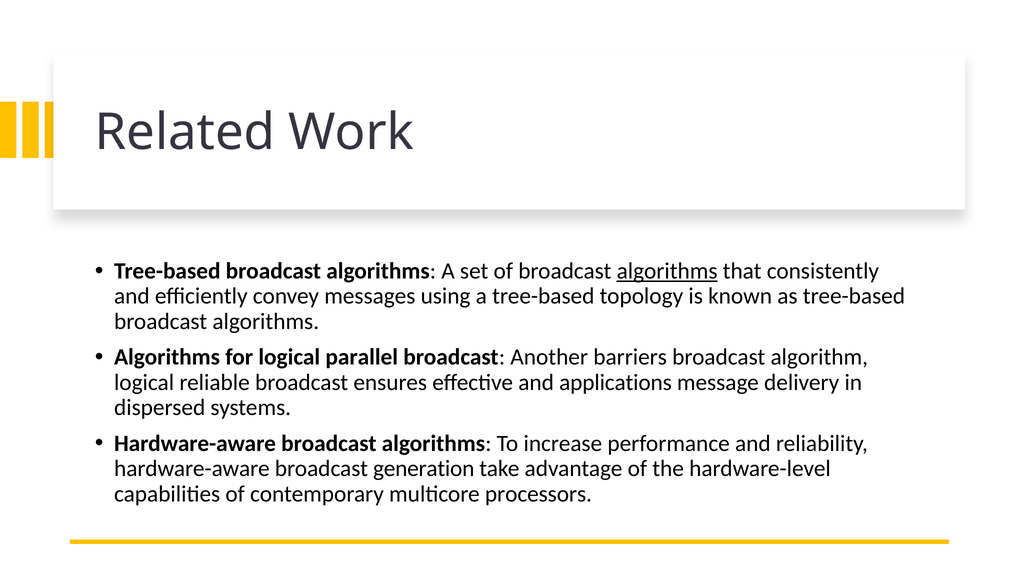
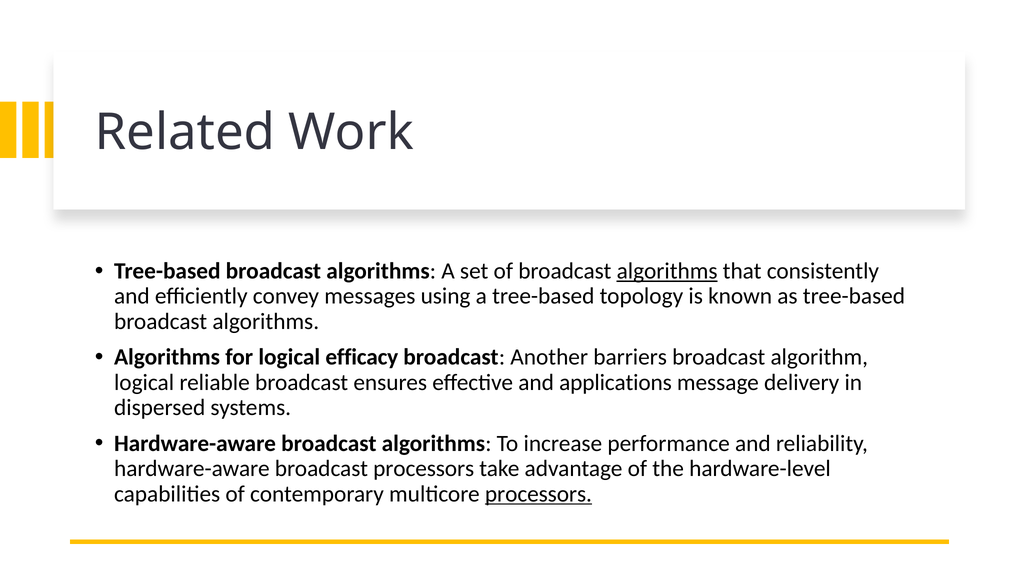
parallel: parallel -> efficacy
broadcast generation: generation -> processors
processors at (538, 494) underline: none -> present
